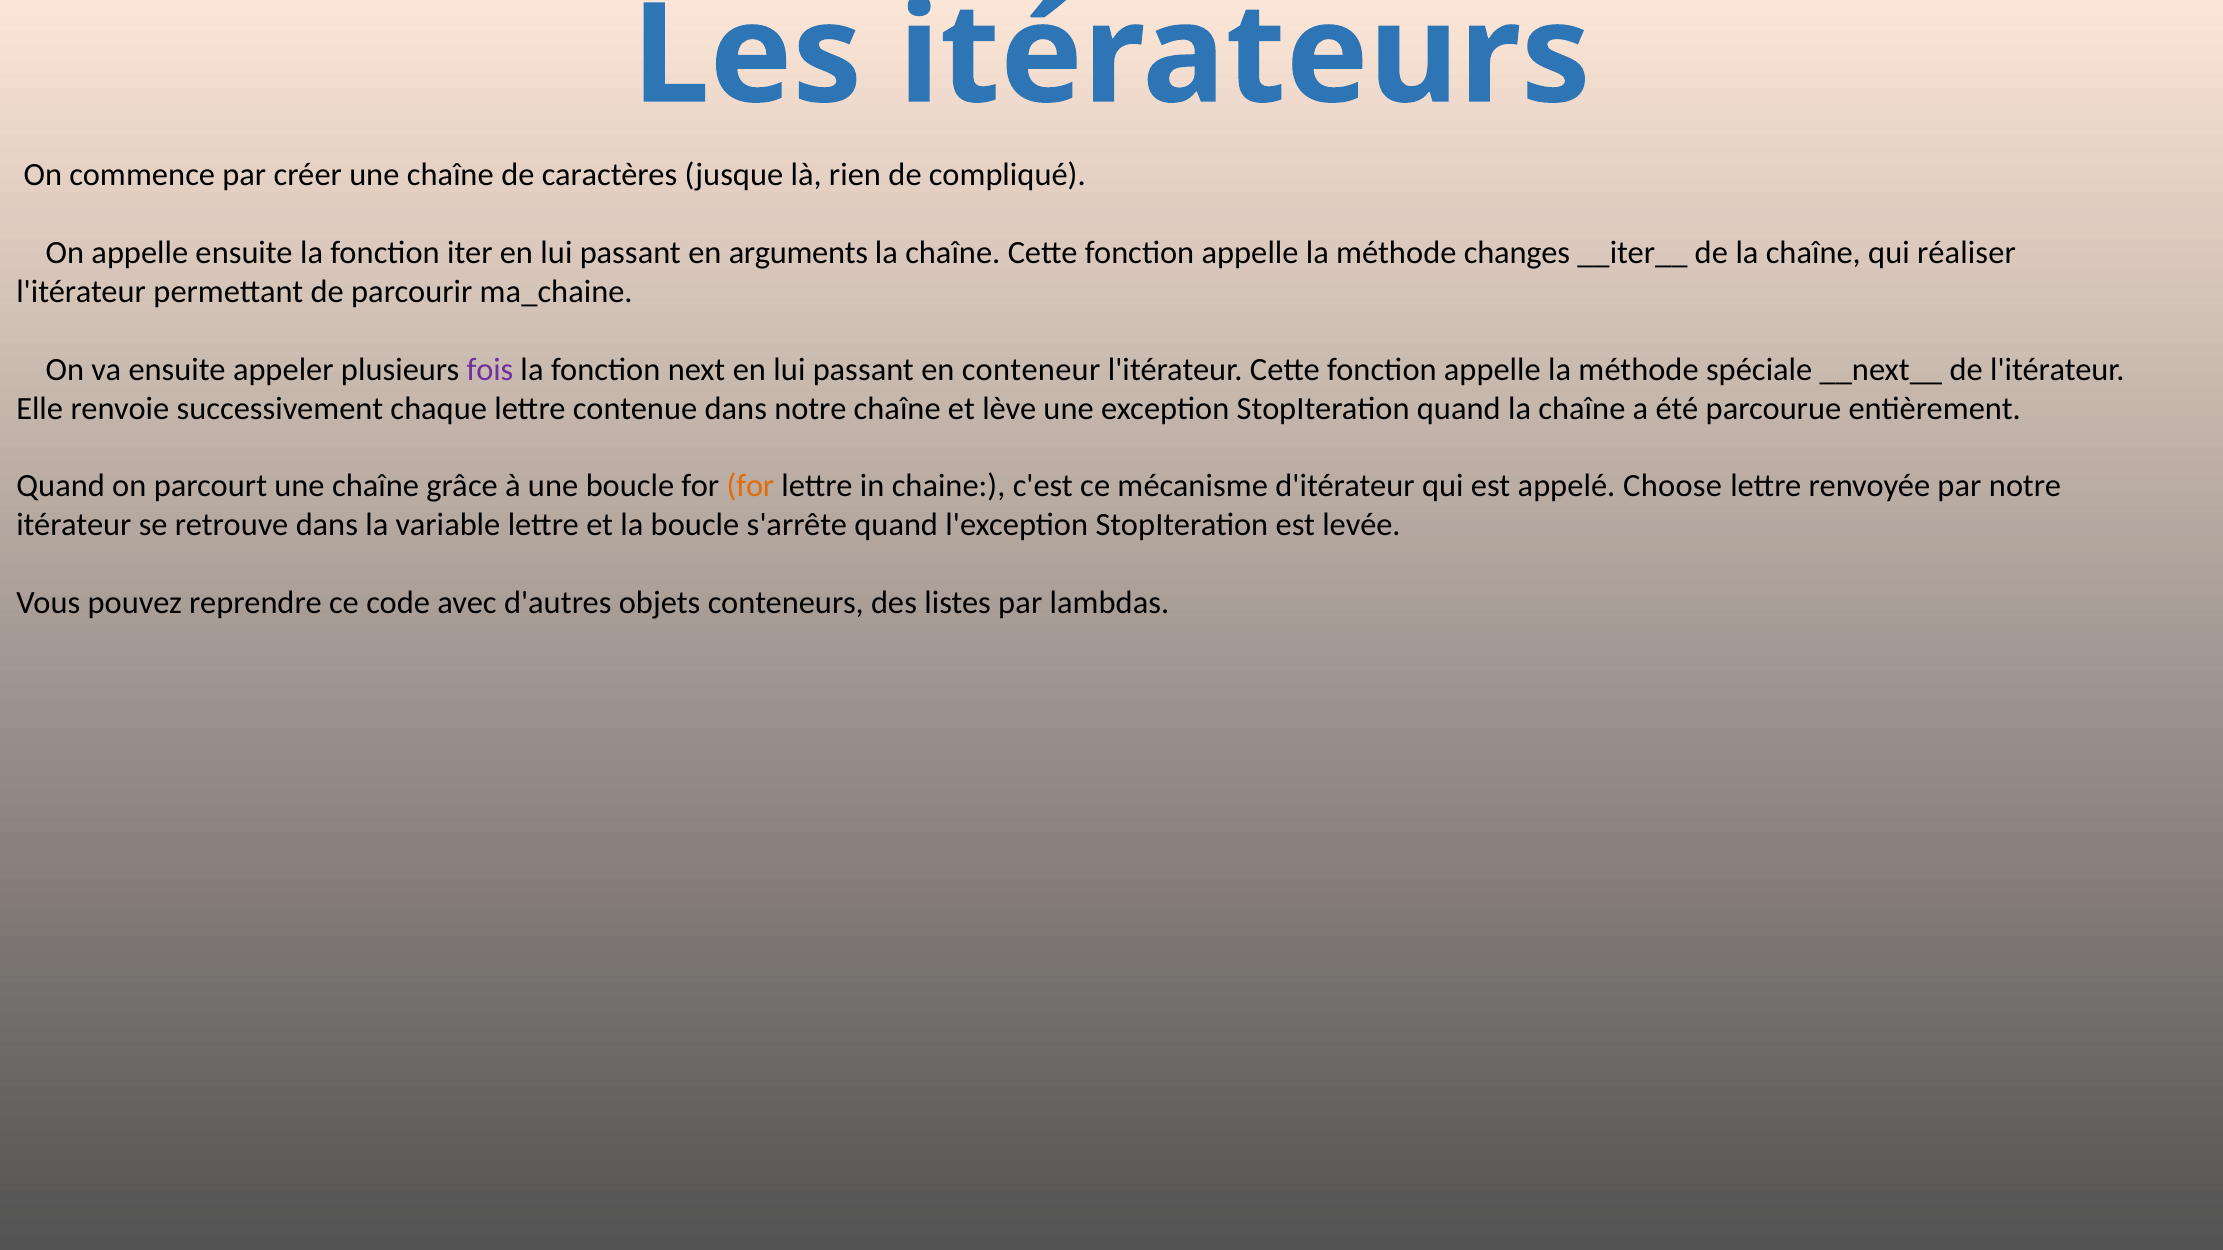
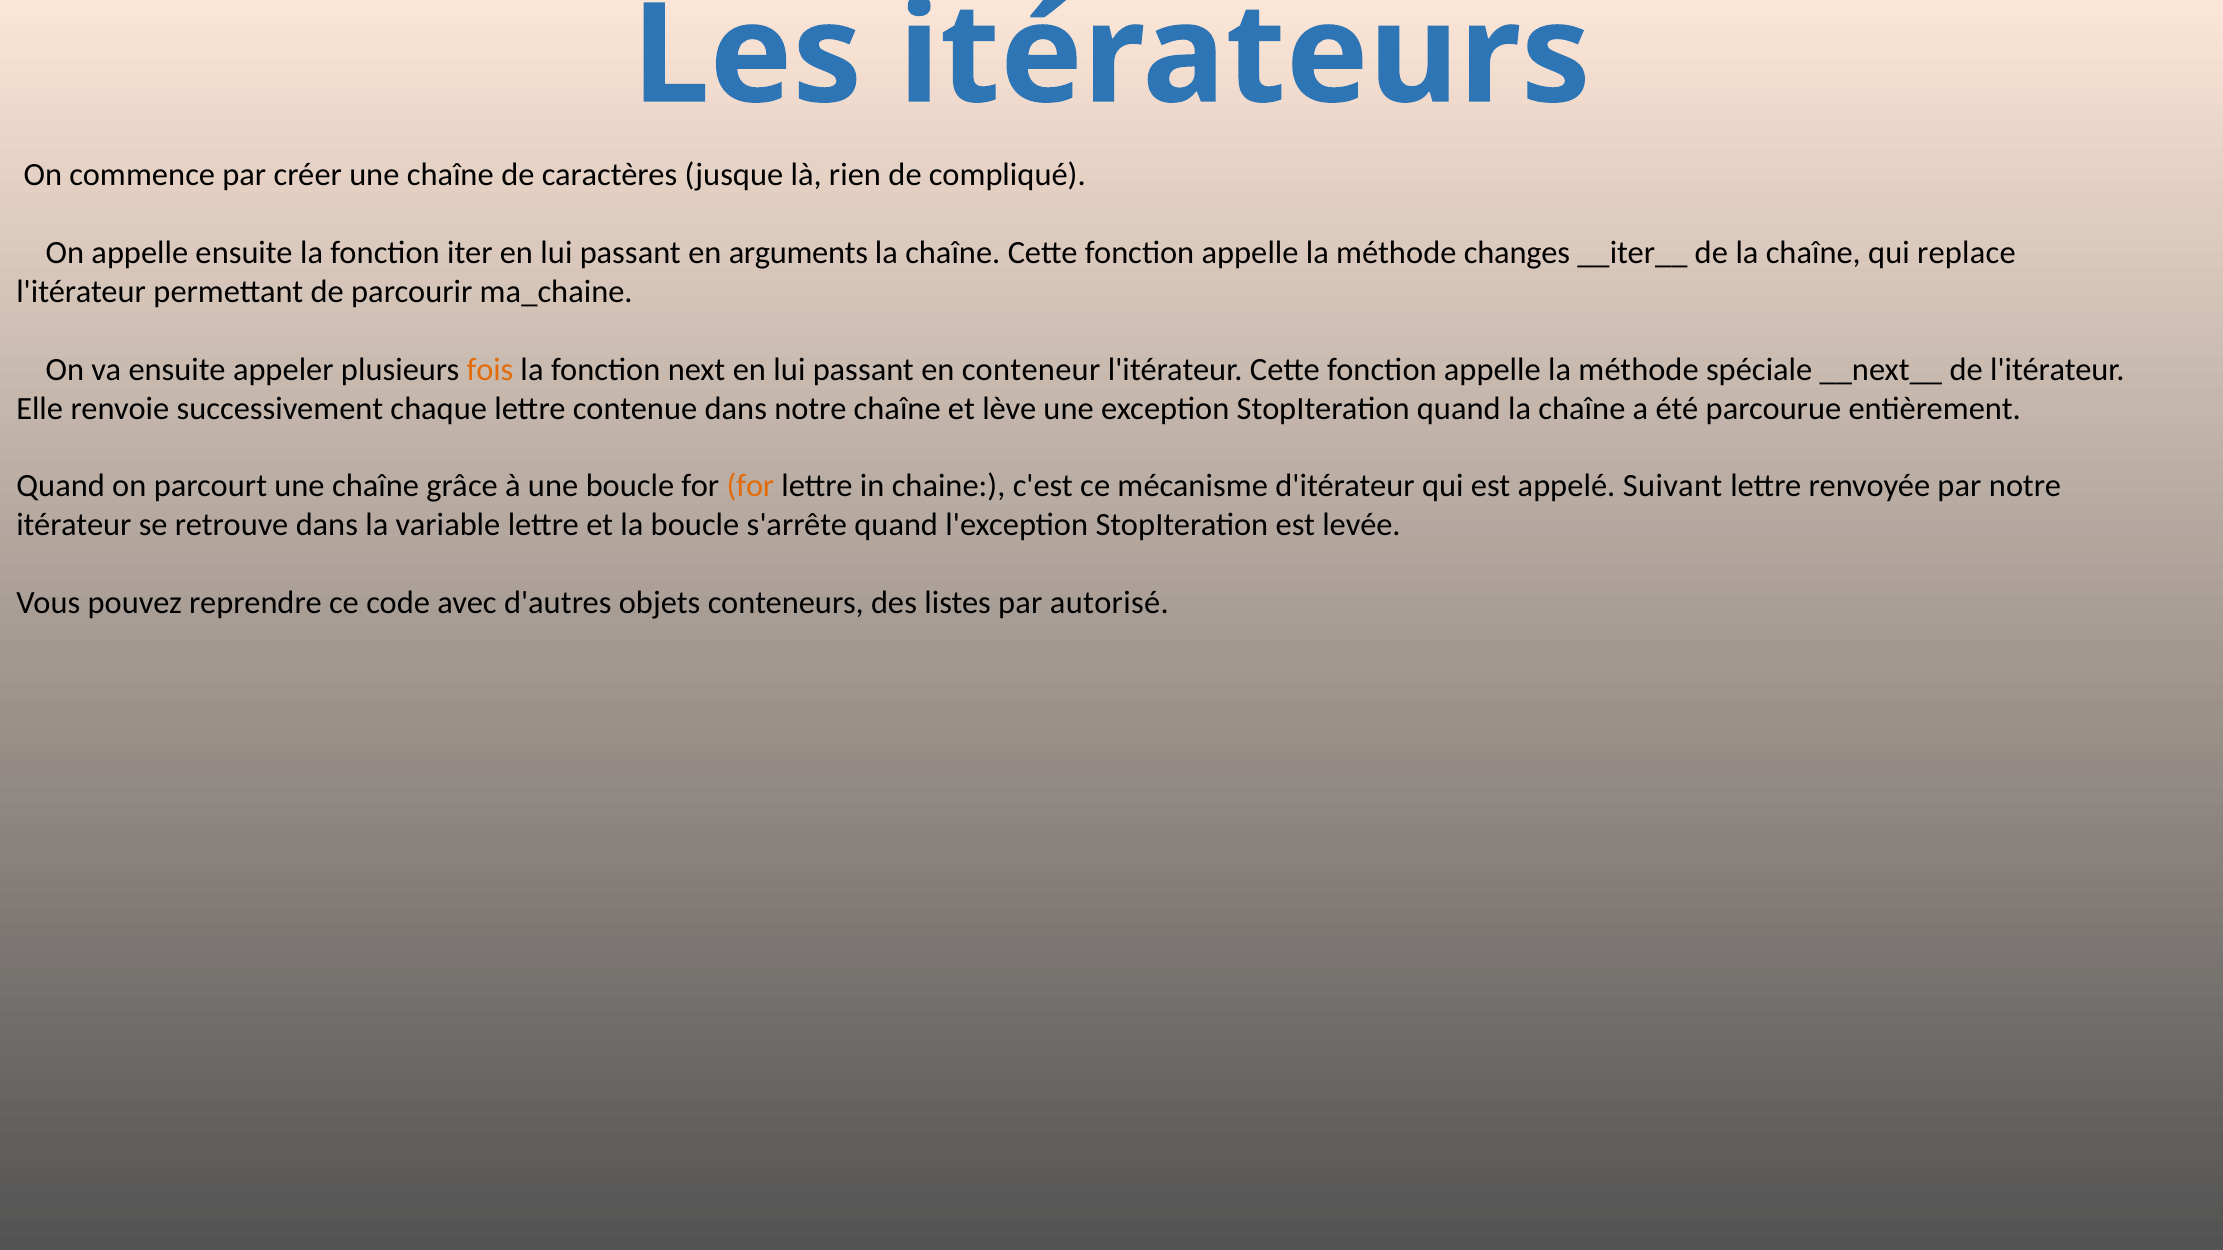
réaliser: réaliser -> replace
fois colour: purple -> orange
Choose: Choose -> Suivant
lambdas: lambdas -> autorisé
